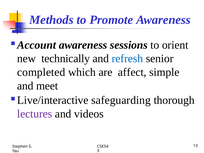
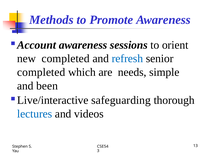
new technically: technically -> completed
affect: affect -> needs
meet: meet -> been
lectures colour: purple -> blue
